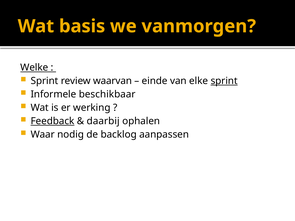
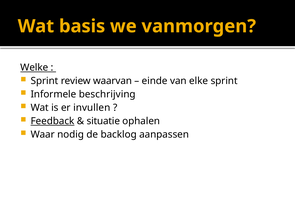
sprint at (224, 81) underline: present -> none
beschikbaar: beschikbaar -> beschrijving
werking: werking -> invullen
daarbij: daarbij -> situatie
